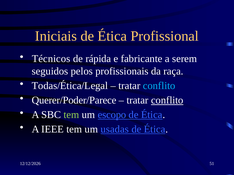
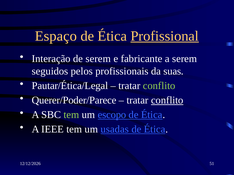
Iniciais: Iniciais -> Espaço
Profissional underline: none -> present
Técnicos: Técnicos -> Interação
de rápida: rápida -> serem
raça: raça -> suas
Todas/Ética/Legal: Todas/Ética/Legal -> Pautar/Ética/Legal
conflito at (159, 86) colour: light blue -> light green
